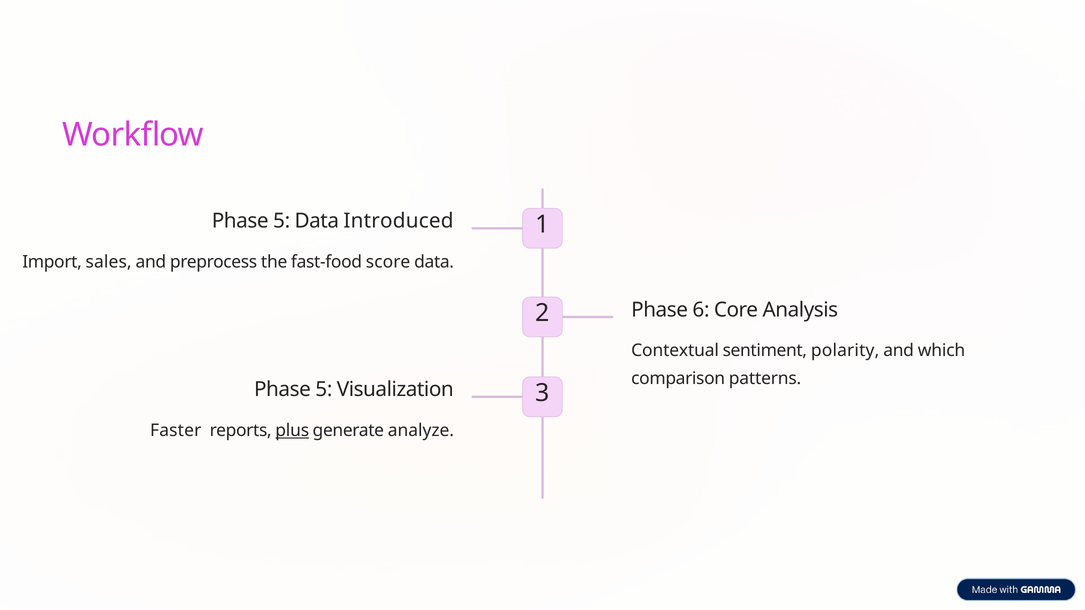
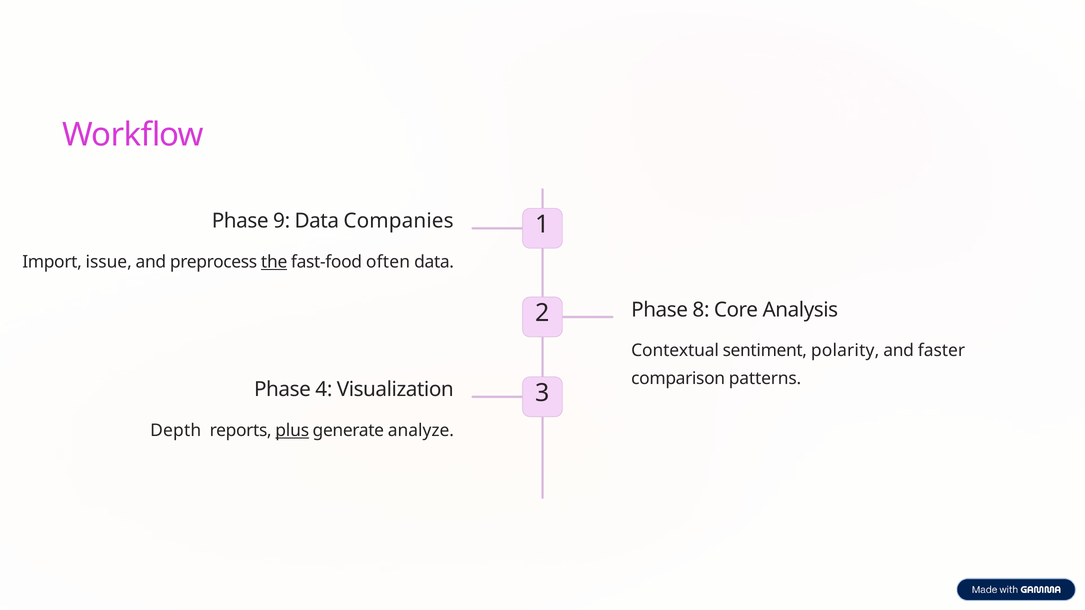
5 at (282, 221): 5 -> 9
Introduced: Introduced -> Companies
sales: sales -> issue
the underline: none -> present
score: score -> often
6: 6 -> 8
which: which -> faster
5 at (324, 390): 5 -> 4
Faster: Faster -> Depth
